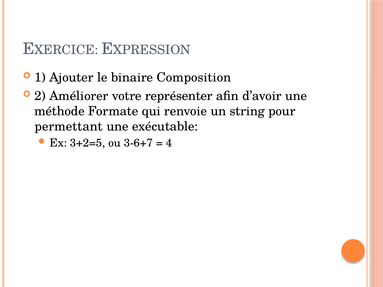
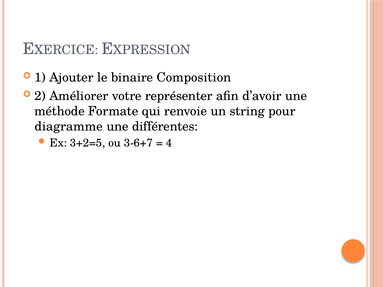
permettant: permettant -> diagramme
exécutable: exécutable -> différentes
